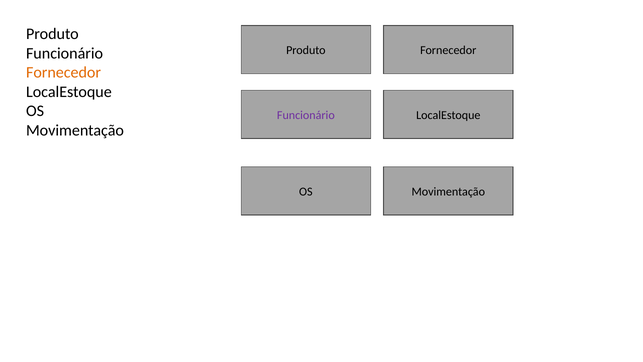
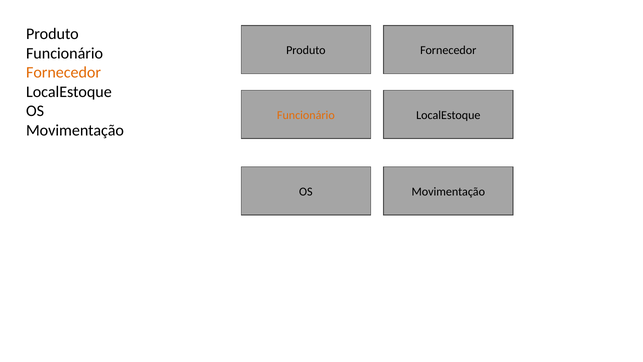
Funcionário at (306, 115) colour: purple -> orange
